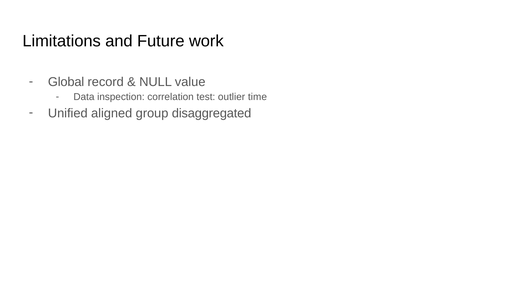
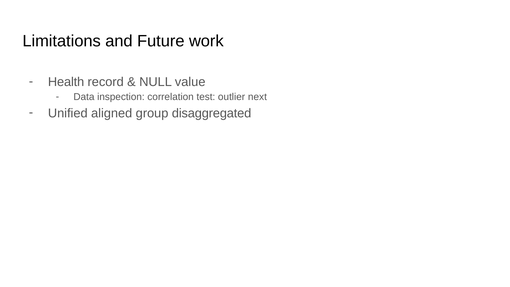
Global: Global -> Health
time: time -> next
